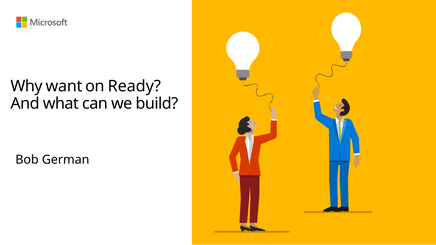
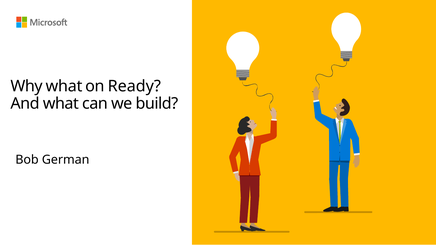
Why want: want -> what
